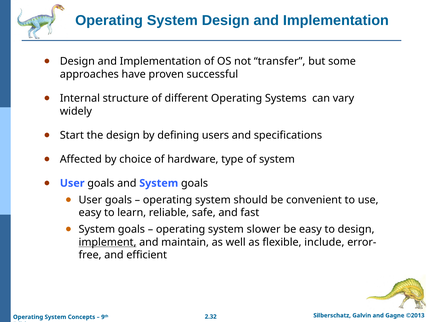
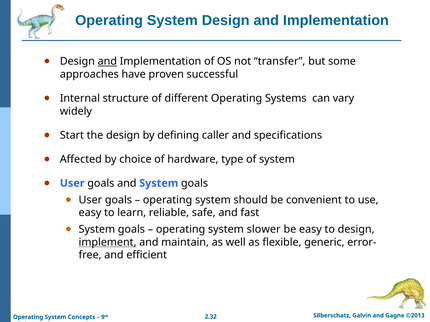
and at (107, 61) underline: none -> present
users: users -> caller
include: include -> generic
